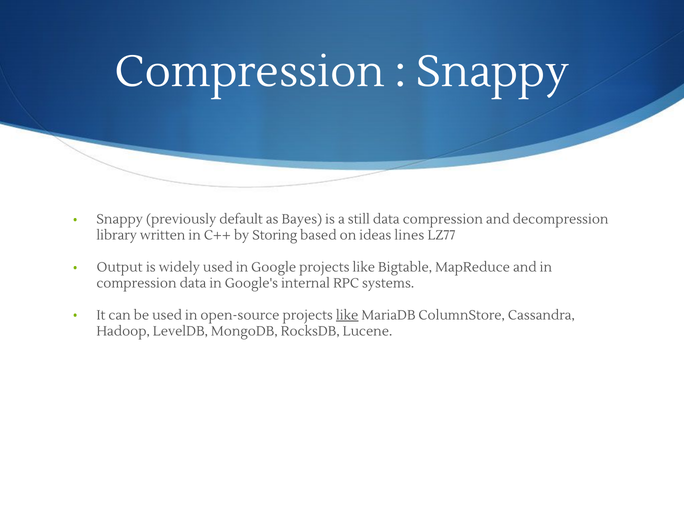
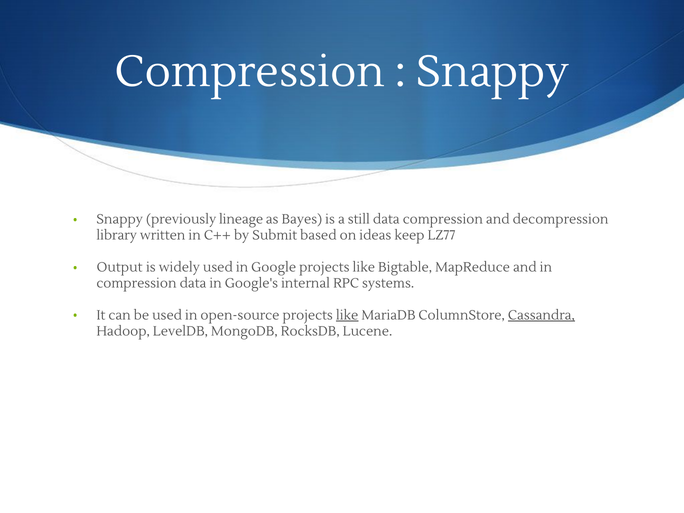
default: default -> lineage
Storing: Storing -> Submit
lines: lines -> keep
Cassandra underline: none -> present
